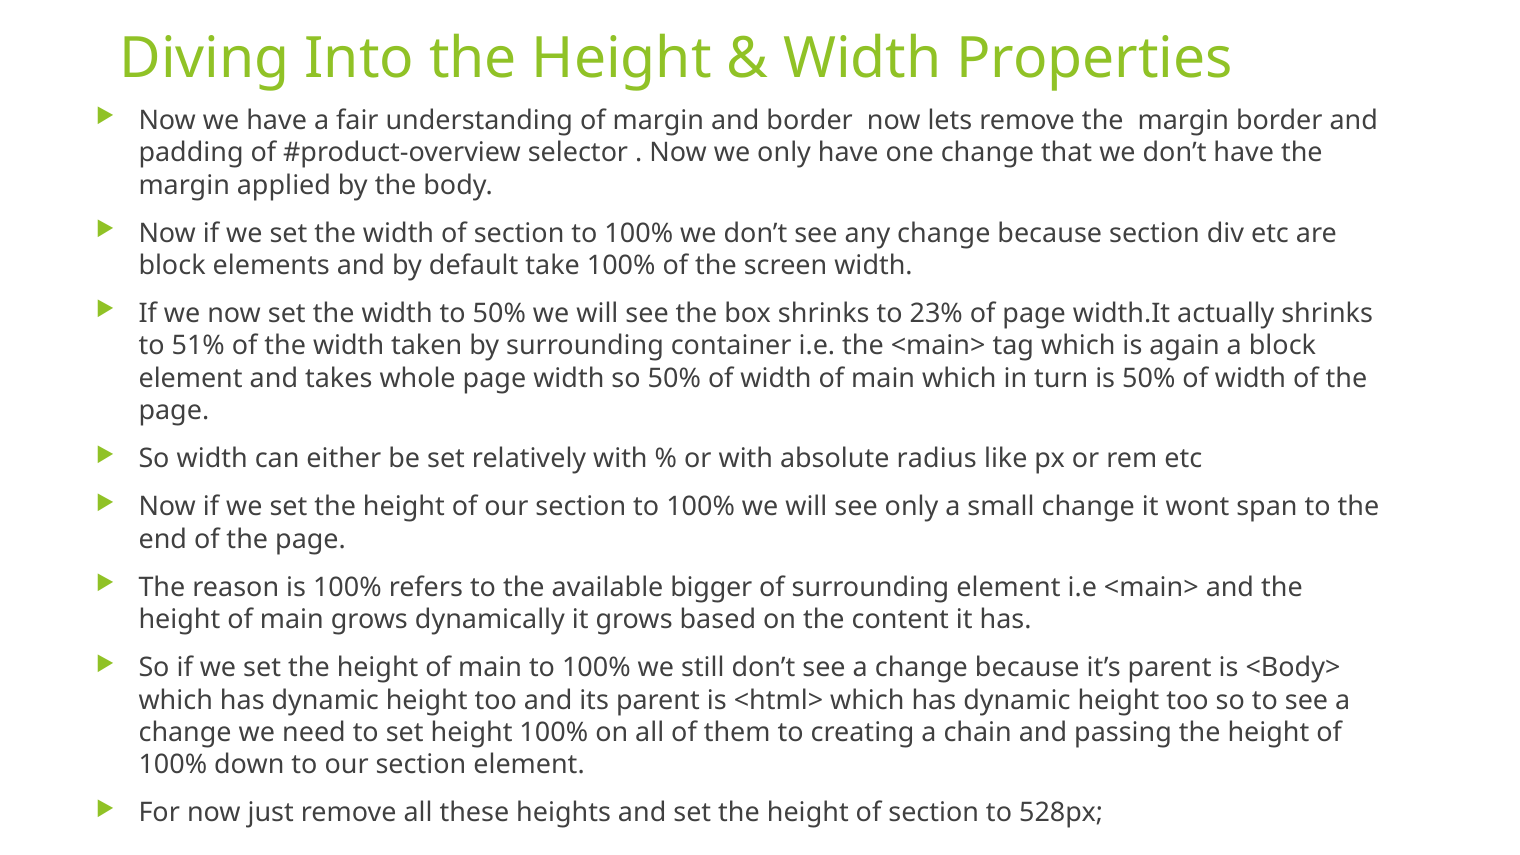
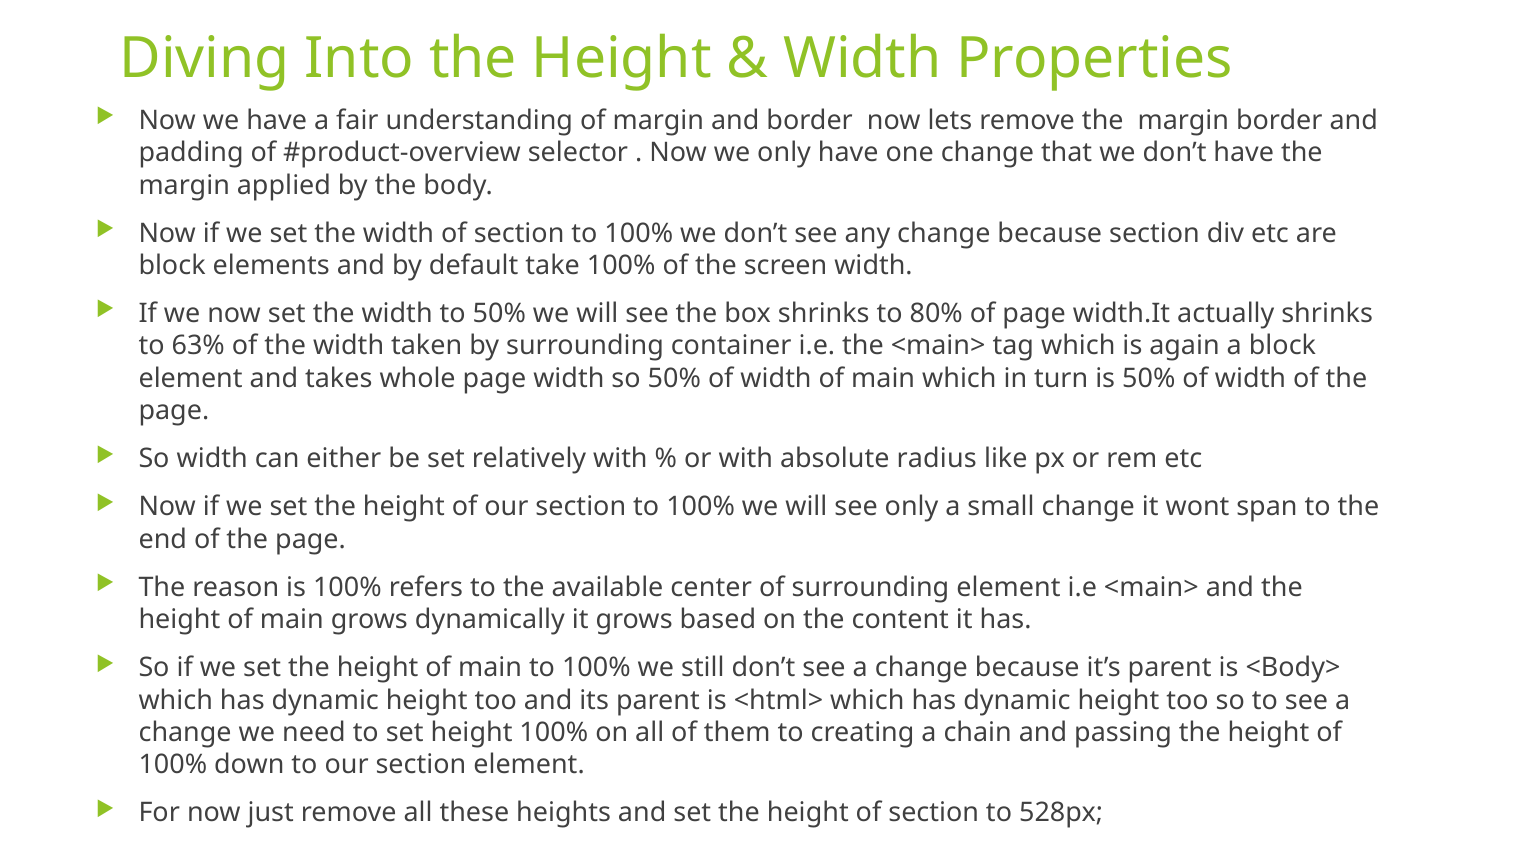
23%: 23% -> 80%
51%: 51% -> 63%
bigger: bigger -> center
